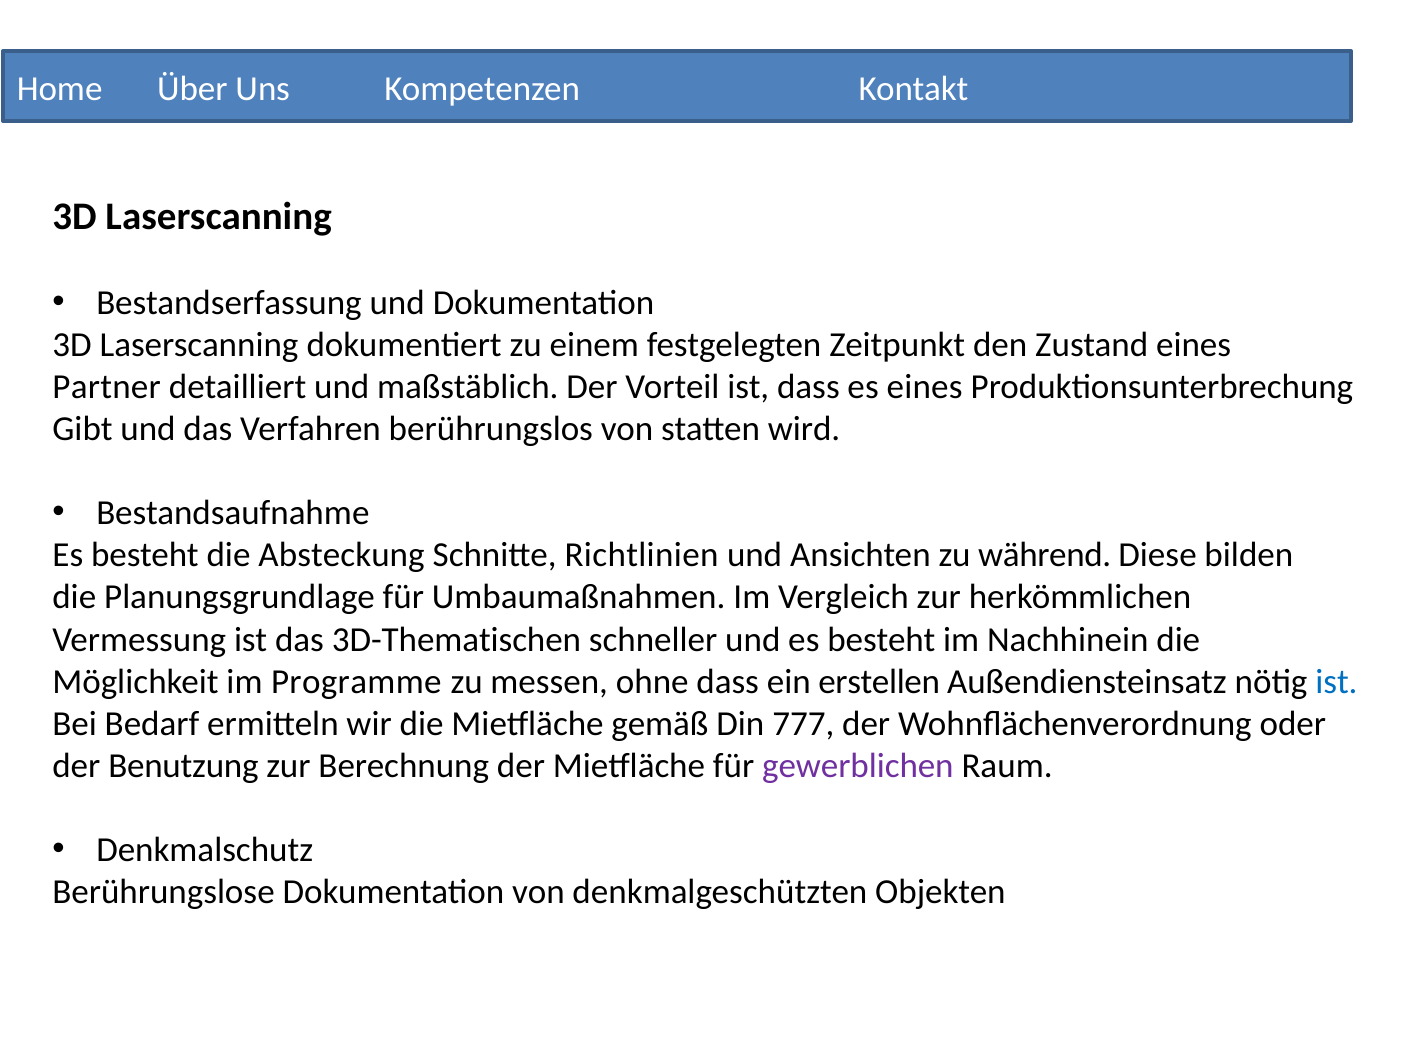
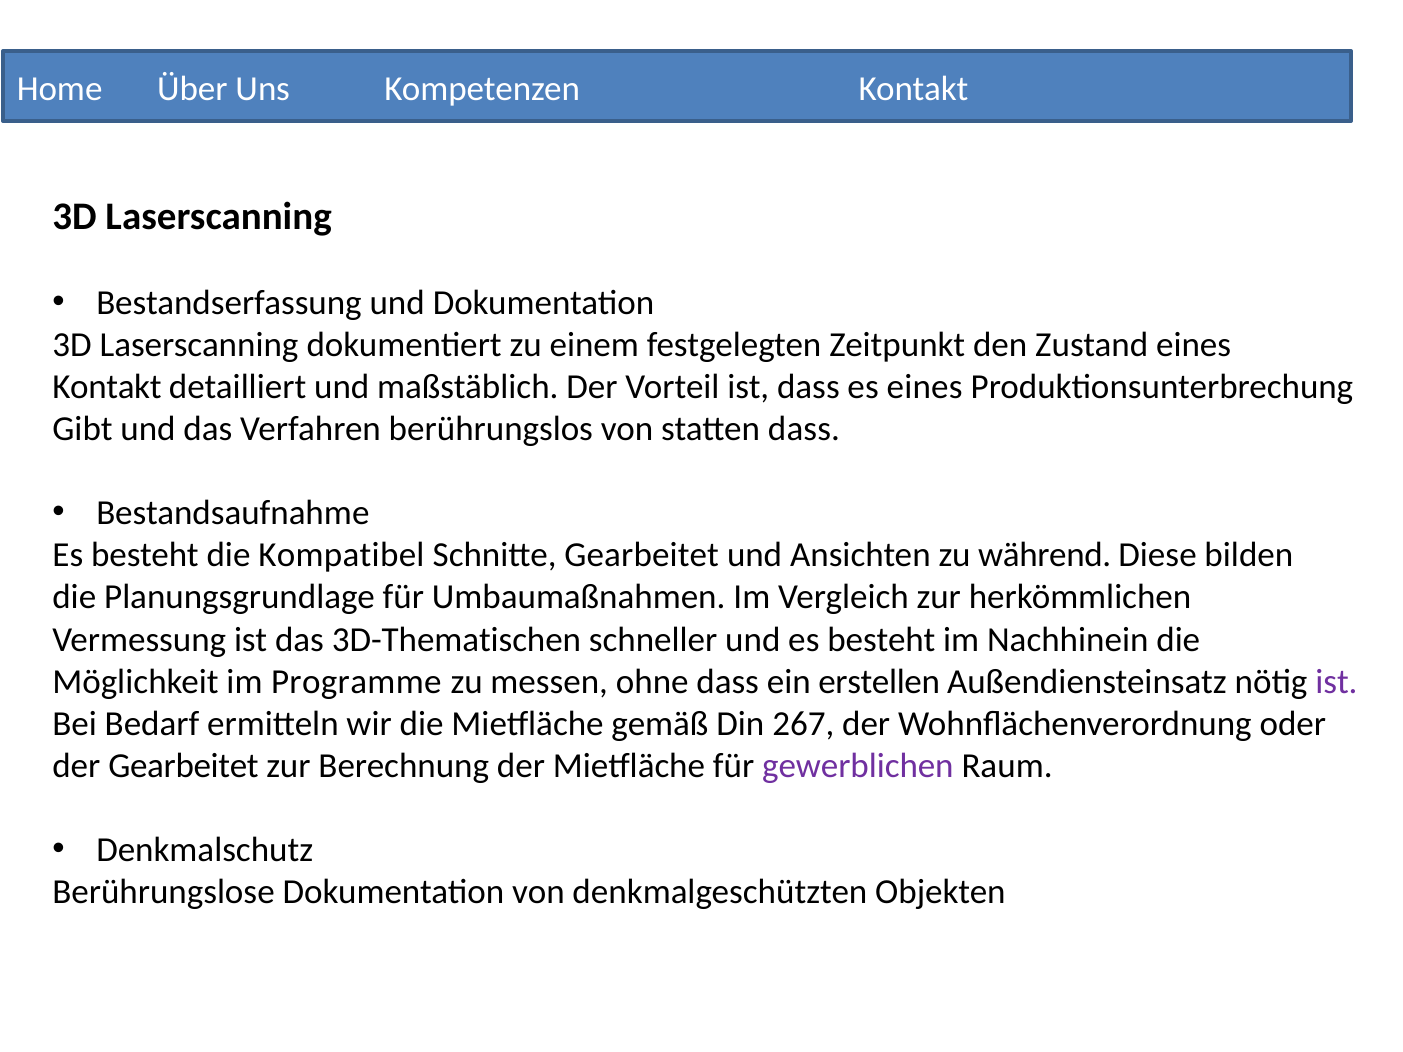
Partner at (107, 387): Partner -> Kontakt
statten wird: wird -> dass
Absteckung: Absteckung -> Kompatibel
Schnitte Richtlinien: Richtlinien -> Gearbeitet
ist at (1336, 682) colour: blue -> purple
777: 777 -> 267
der Benutzung: Benutzung -> Gearbeitet
